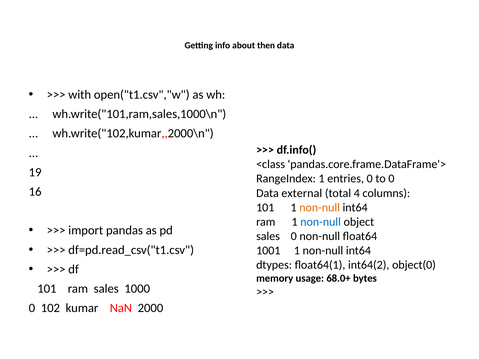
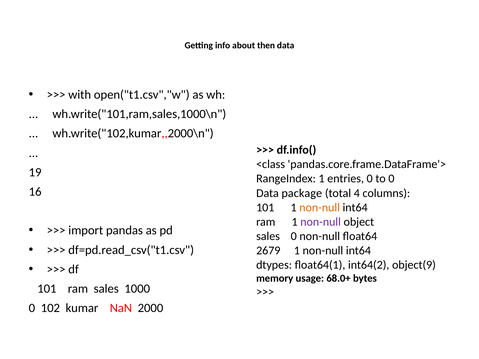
external: external -> package
non-null at (321, 222) colour: blue -> purple
1001: 1001 -> 2679
object(0: object(0 -> object(9
